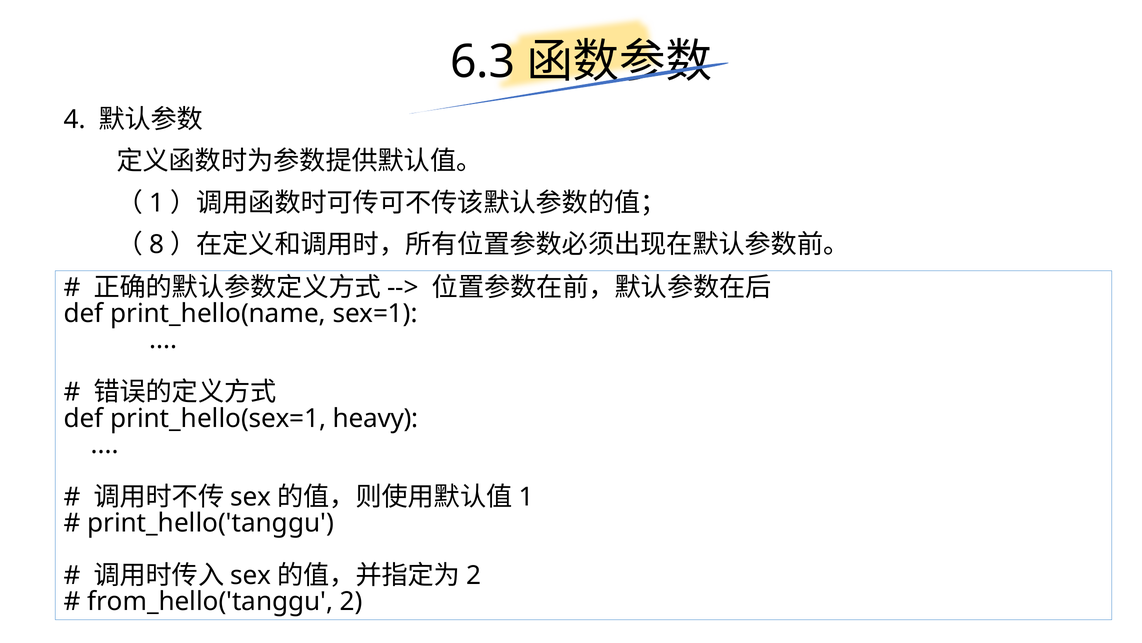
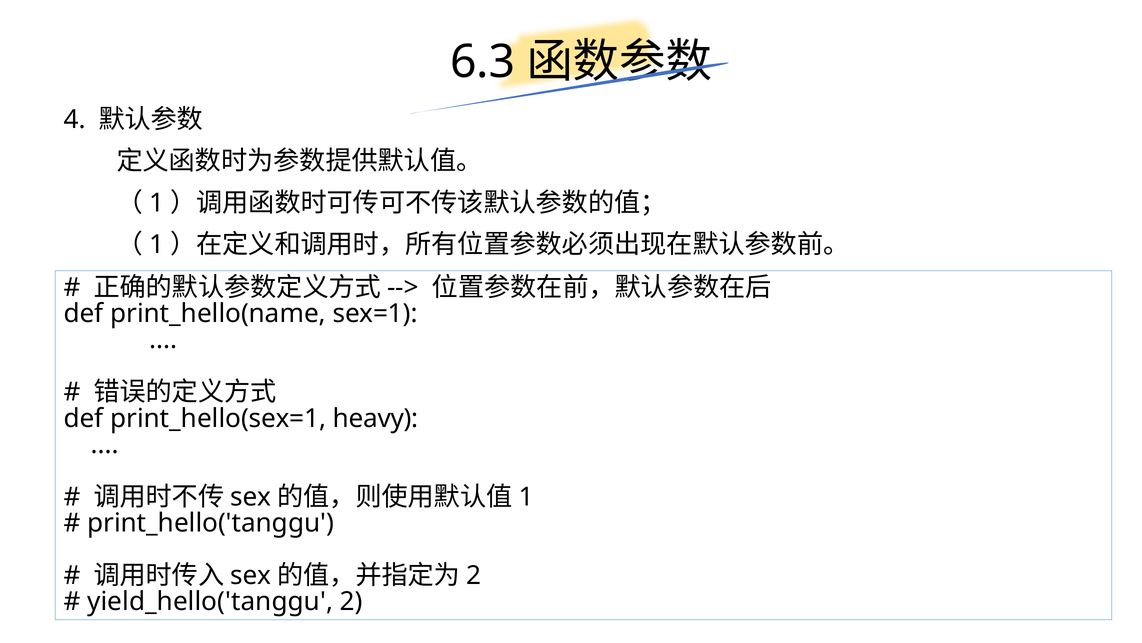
8 at (156, 244): 8 -> 1
from_hello('tanggu: from_hello('tanggu -> yield_hello('tanggu
